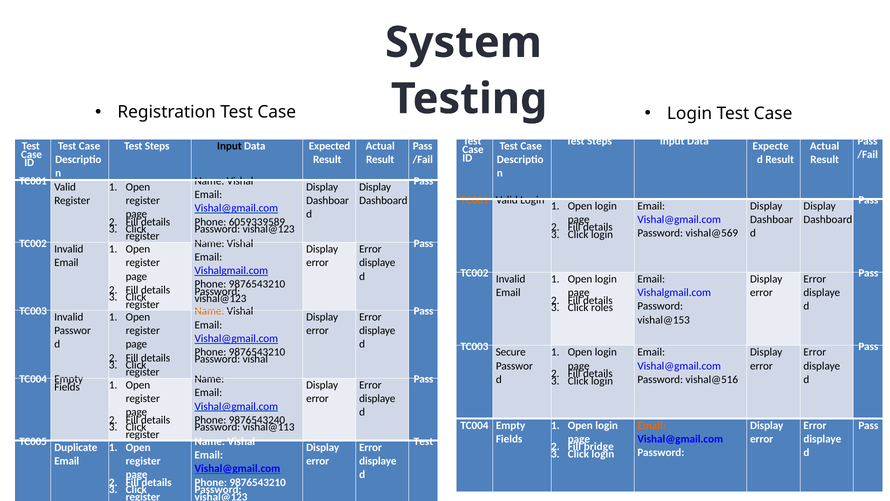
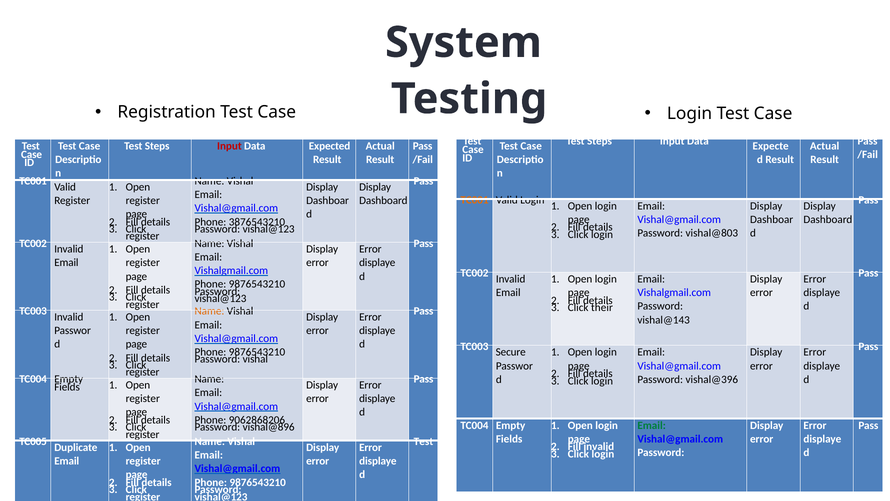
Input at (229, 146) colour: black -> red
6059339589: 6059339589 -> 3876543210
vishal@569: vishal@569 -> vishal@803
roles: roles -> their
vishal@153: vishal@153 -> vishal@143
vishal@516: vishal@516 -> vishal@396
9876543240: 9876543240 -> 9062868206
Email at (652, 425) colour: orange -> green
vishal@113: vishal@113 -> vishal@896
Fill bridge: bridge -> invalid
